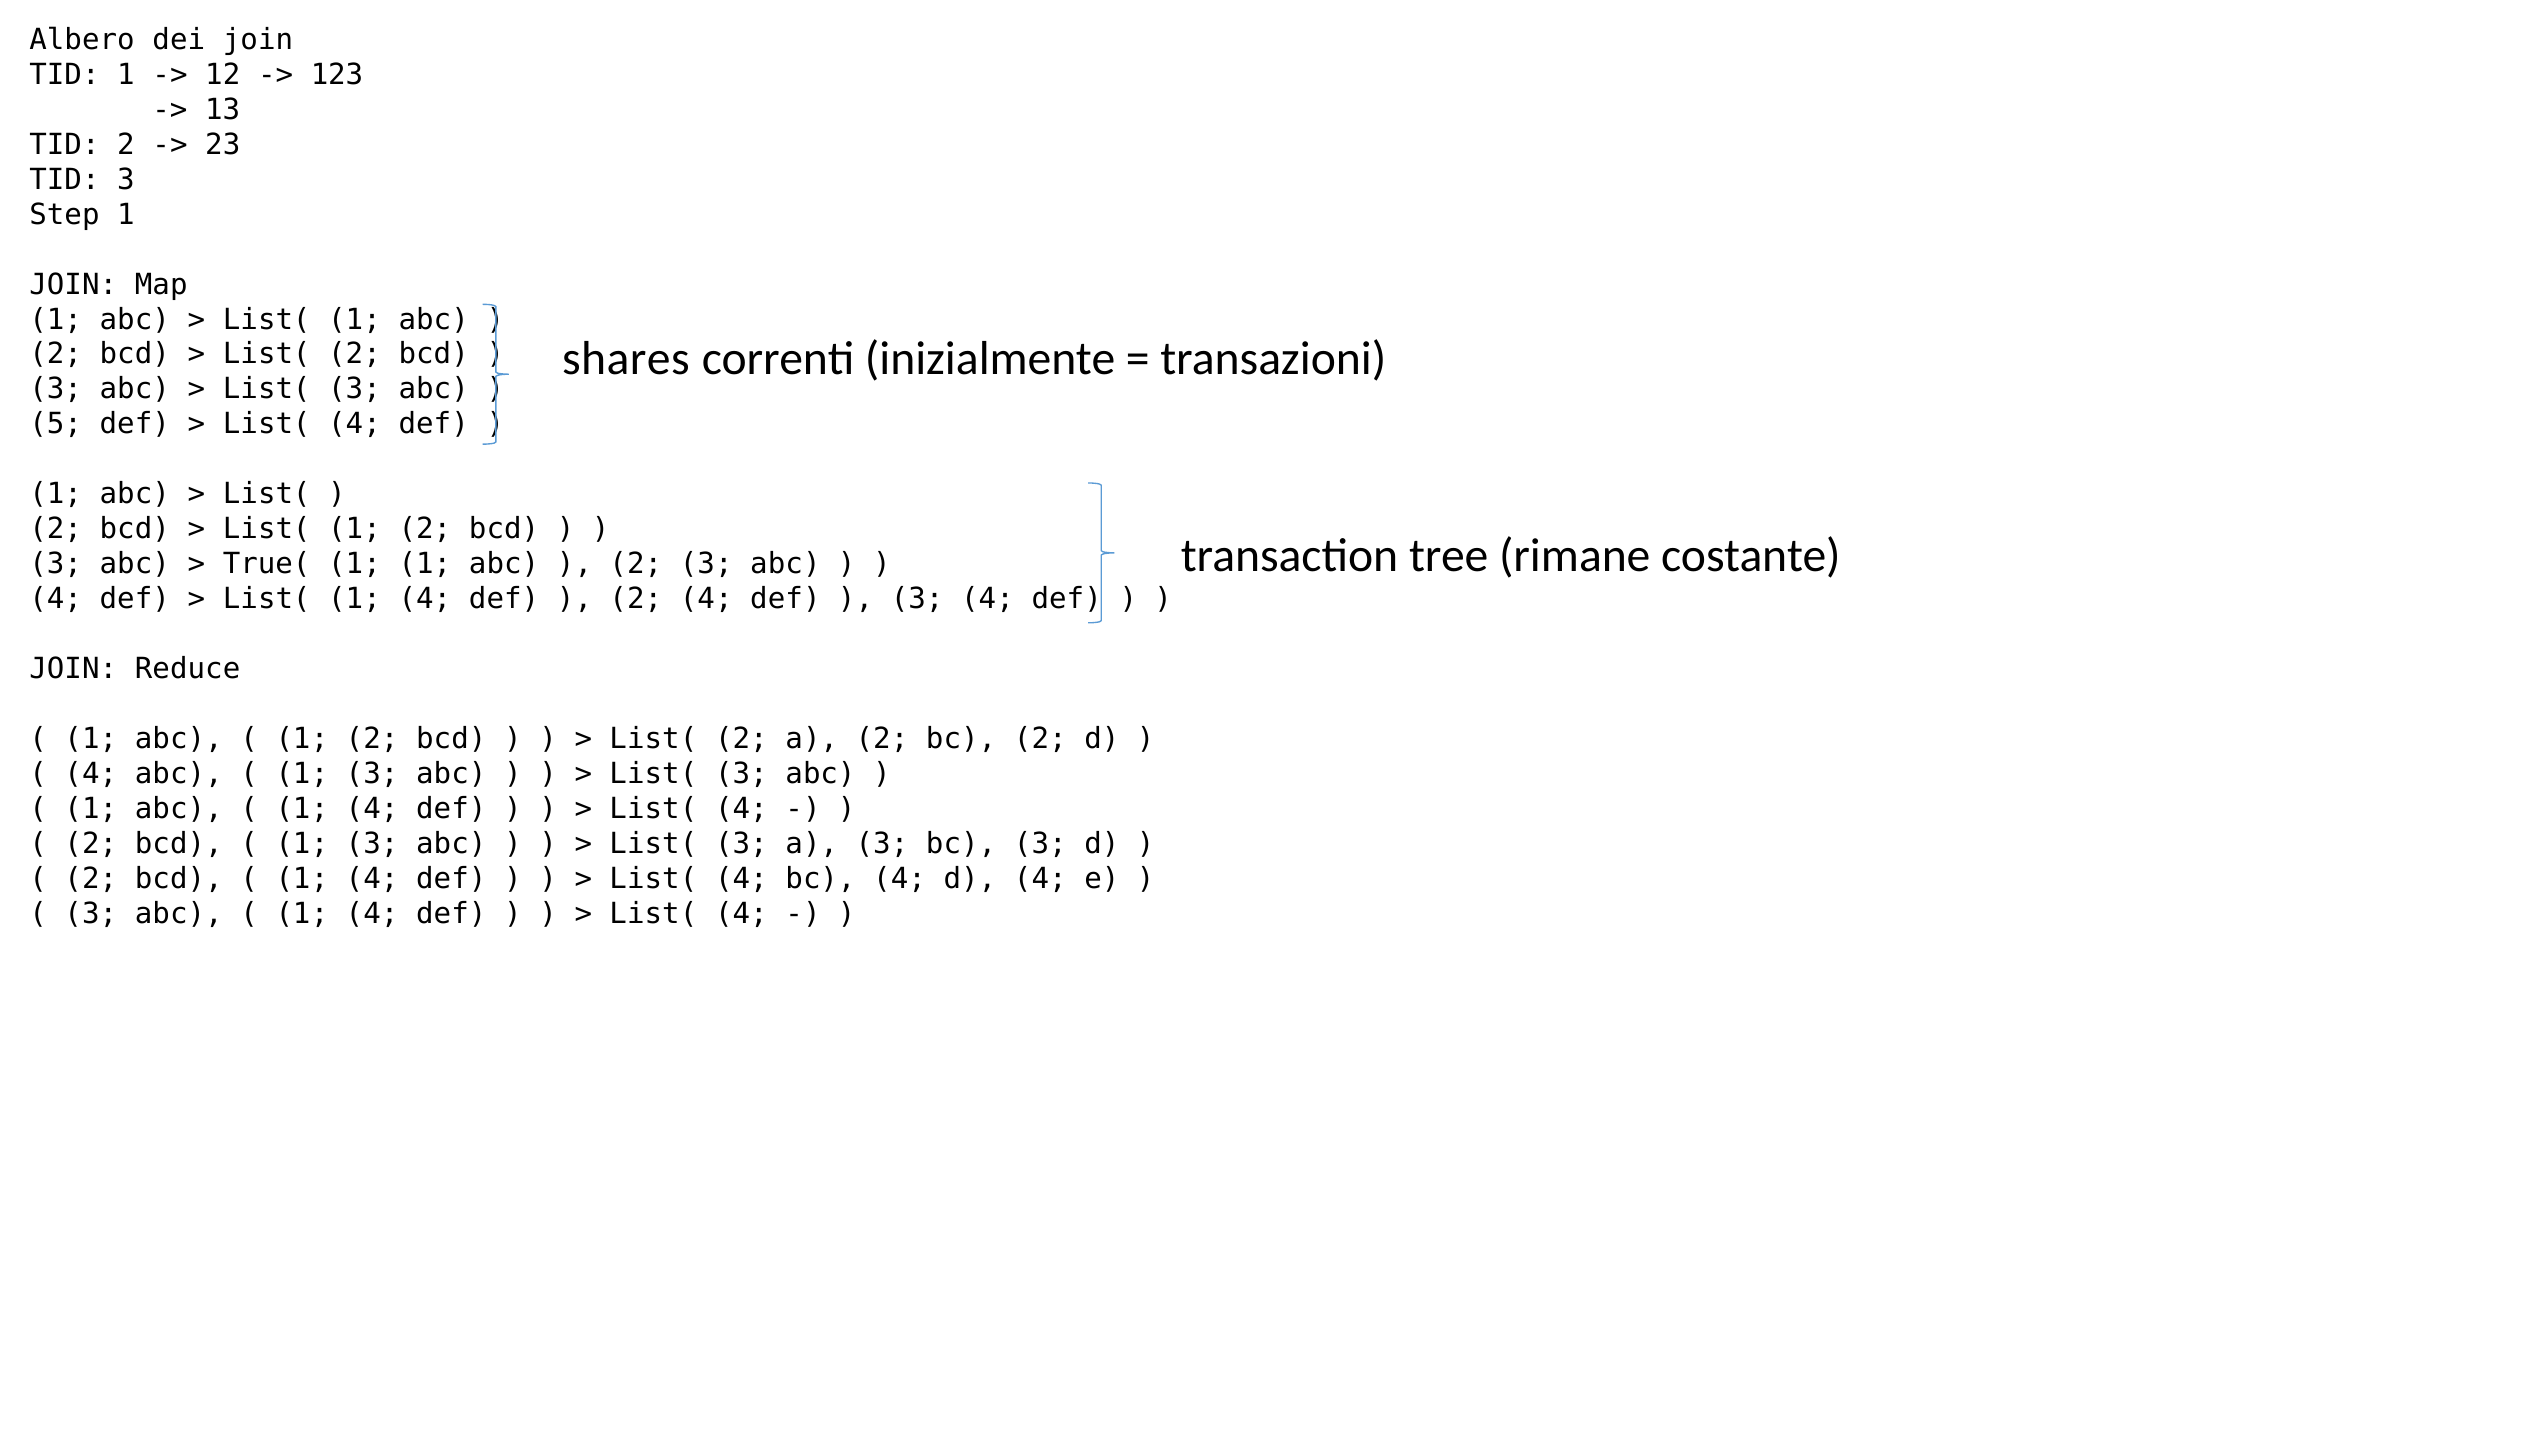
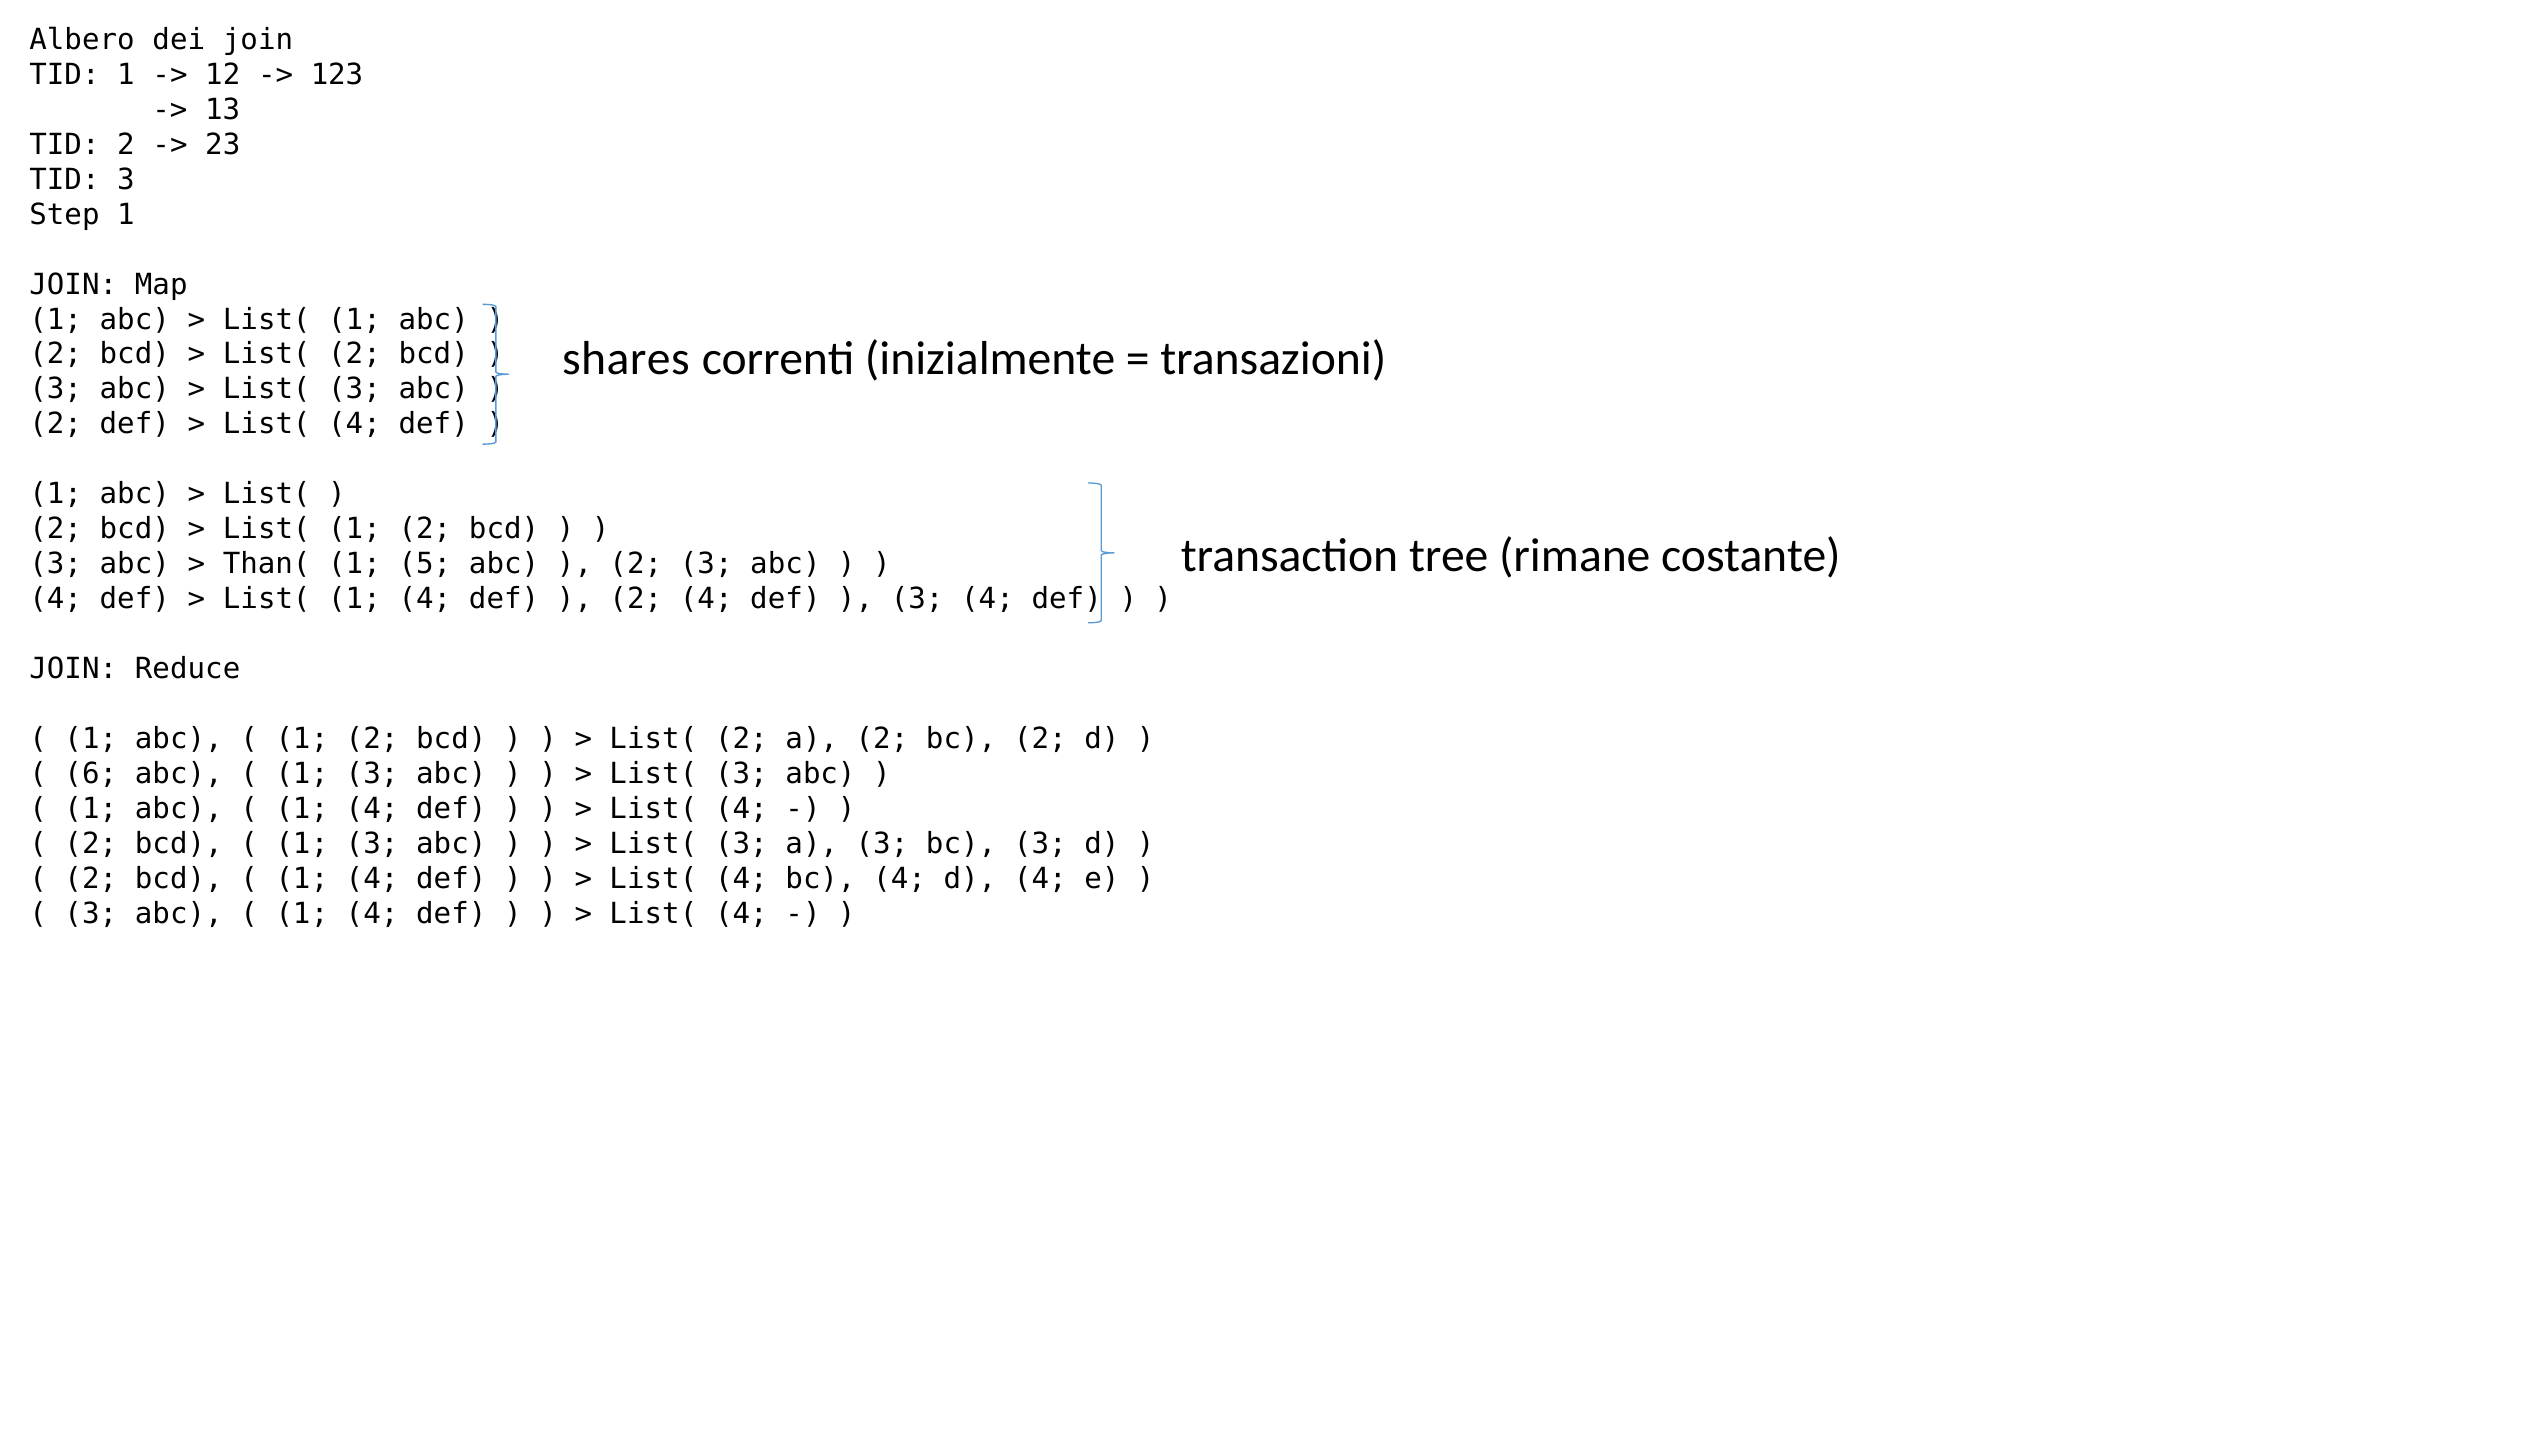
5 at (56, 424): 5 -> 2
True(: True( -> Than(
1 1: 1 -> 5
4 at (91, 774): 4 -> 6
